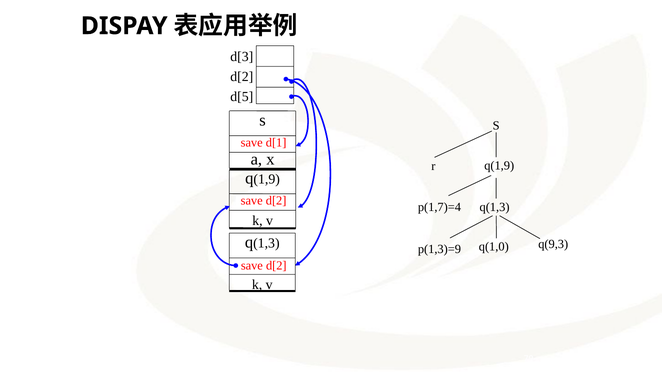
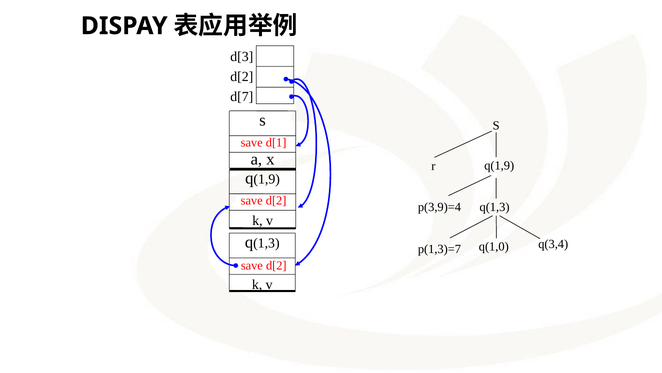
d[5: d[5 -> d[7
p(1,7)=4: p(1,7)=4 -> p(3,9)=4
p(1,3)=9: p(1,3)=9 -> p(1,3)=7
q(9,3: q(9,3 -> q(3,4
